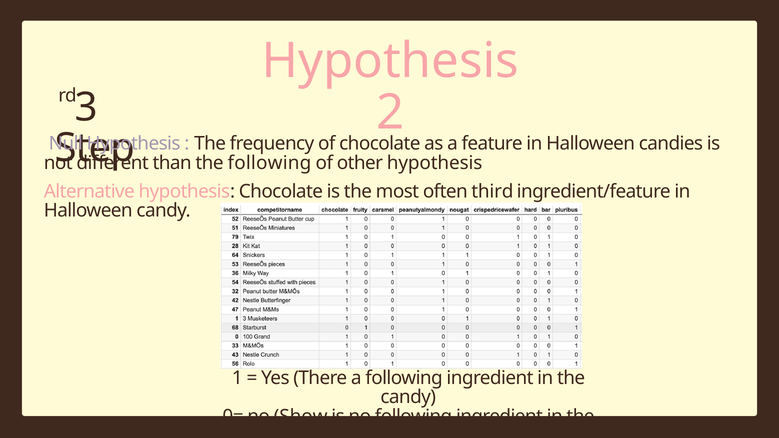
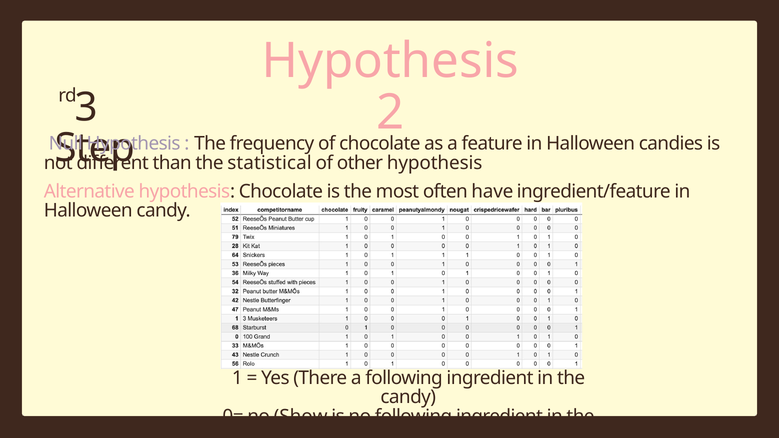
the following: following -> statistical
third: third -> have
